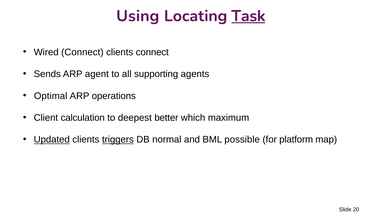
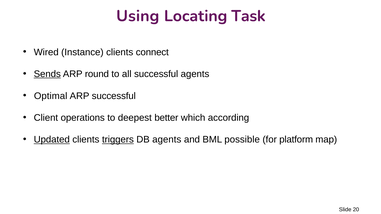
Task underline: present -> none
Wired Connect: Connect -> Instance
Sends underline: none -> present
agent: agent -> round
all supporting: supporting -> successful
ARP operations: operations -> successful
calculation: calculation -> operations
maximum: maximum -> according
DB normal: normal -> agents
